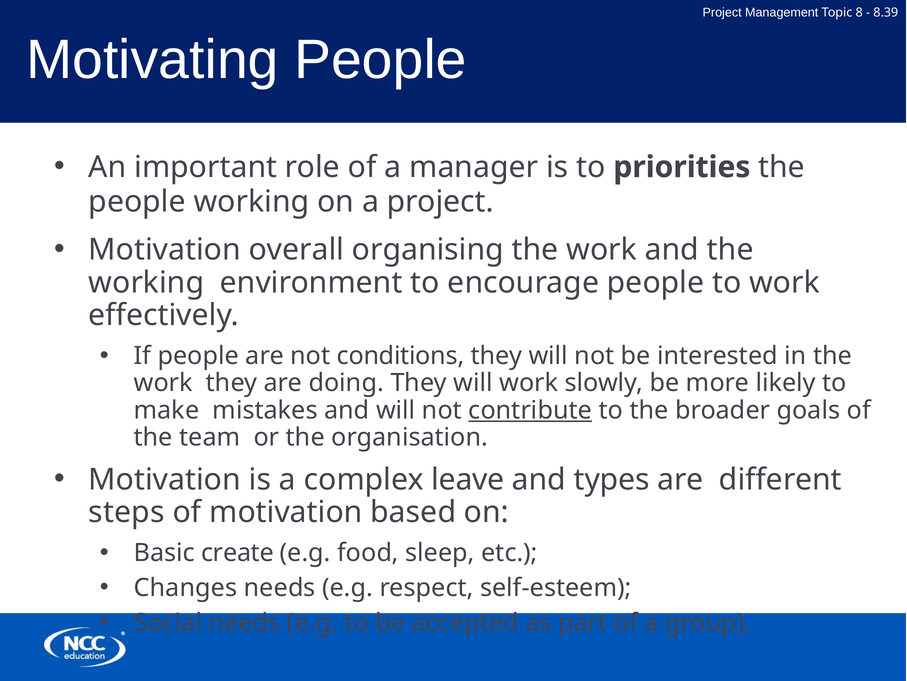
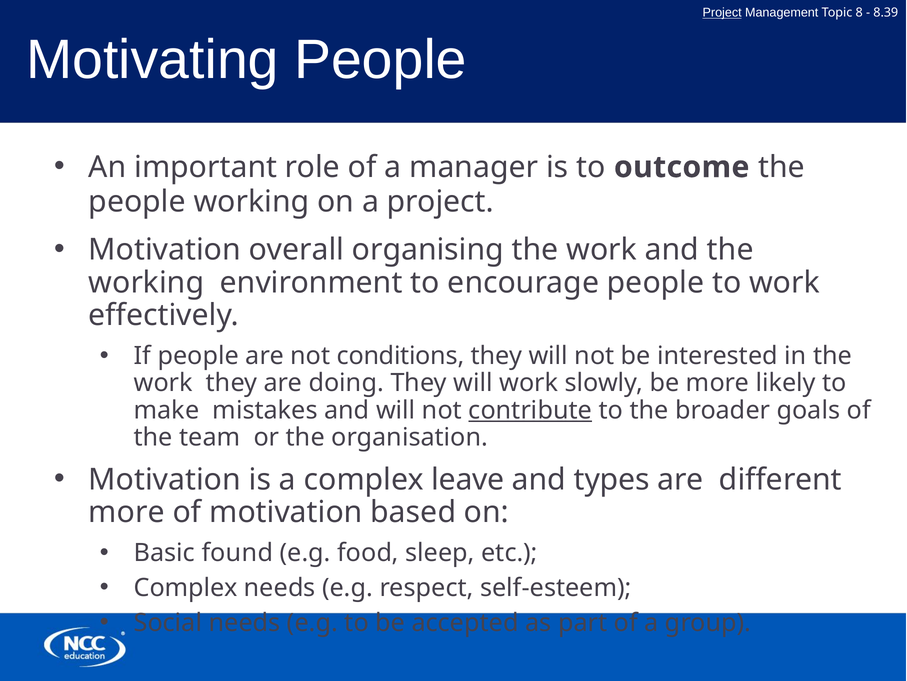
Project at (722, 13) underline: none -> present
priorities: priorities -> outcome
steps at (127, 512): steps -> more
create: create -> found
Changes at (186, 587): Changes -> Complex
